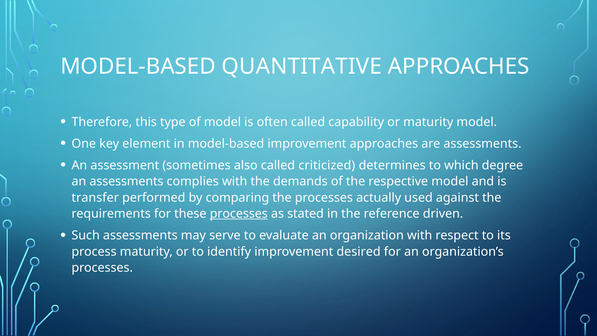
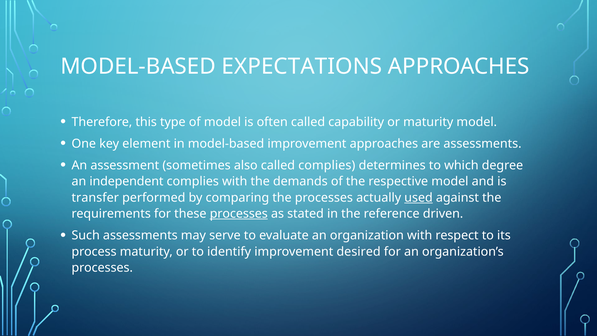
QUANTITATIVE: QUANTITATIVE -> EXPECTATIONS
called criticized: criticized -> complies
an assessments: assessments -> independent
used underline: none -> present
